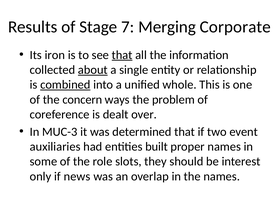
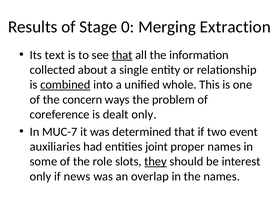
7: 7 -> 0
Corporate: Corporate -> Extraction
iron: iron -> text
about underline: present -> none
dealt over: over -> only
MUC-3: MUC-3 -> MUC-7
built: built -> joint
they underline: none -> present
